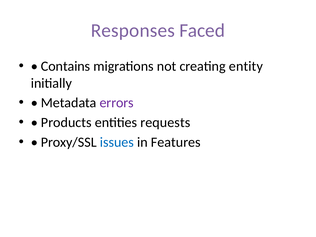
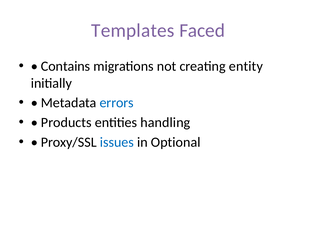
Responses: Responses -> Templates
errors colour: purple -> blue
requests: requests -> handling
Features: Features -> Optional
